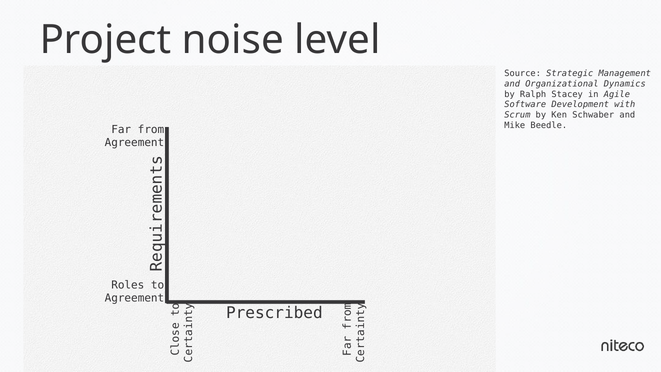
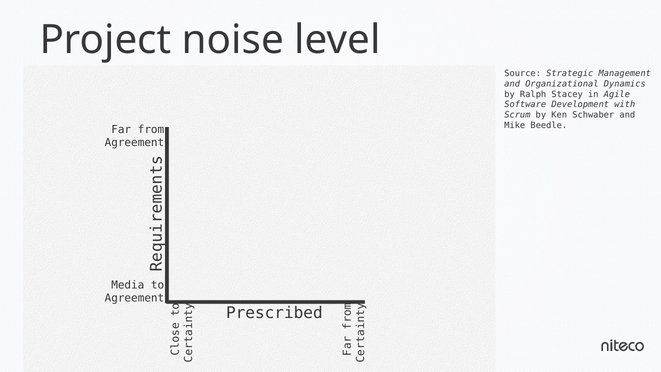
Roles: Roles -> Media
